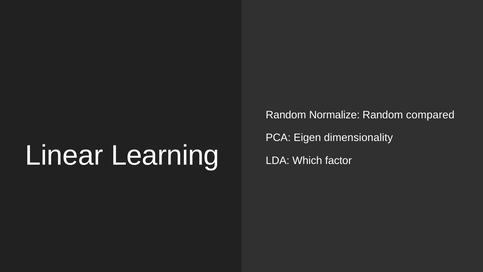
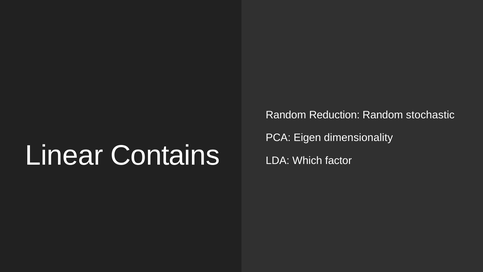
Normalize: Normalize -> Reduction
compared: compared -> stochastic
Learning: Learning -> Contains
